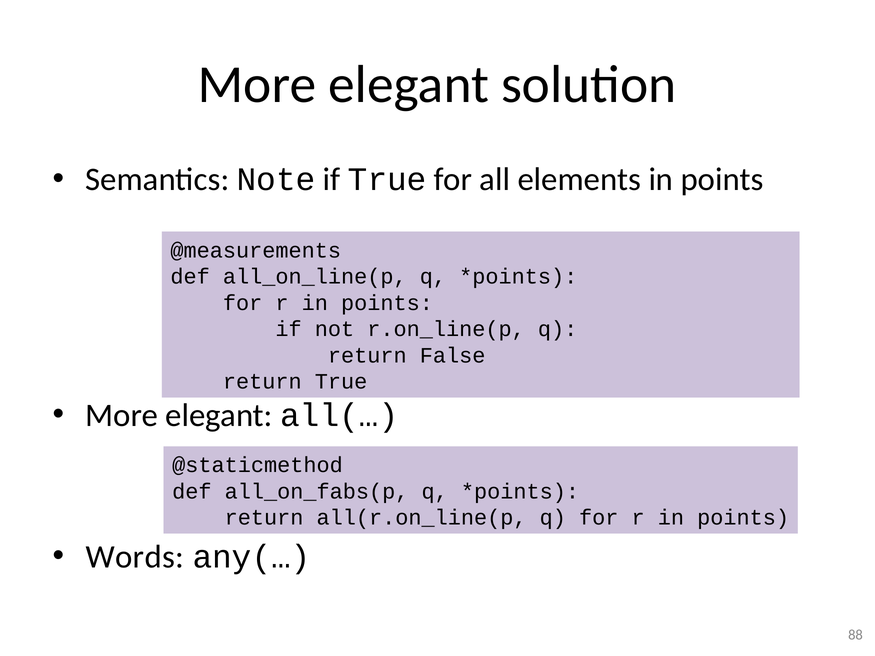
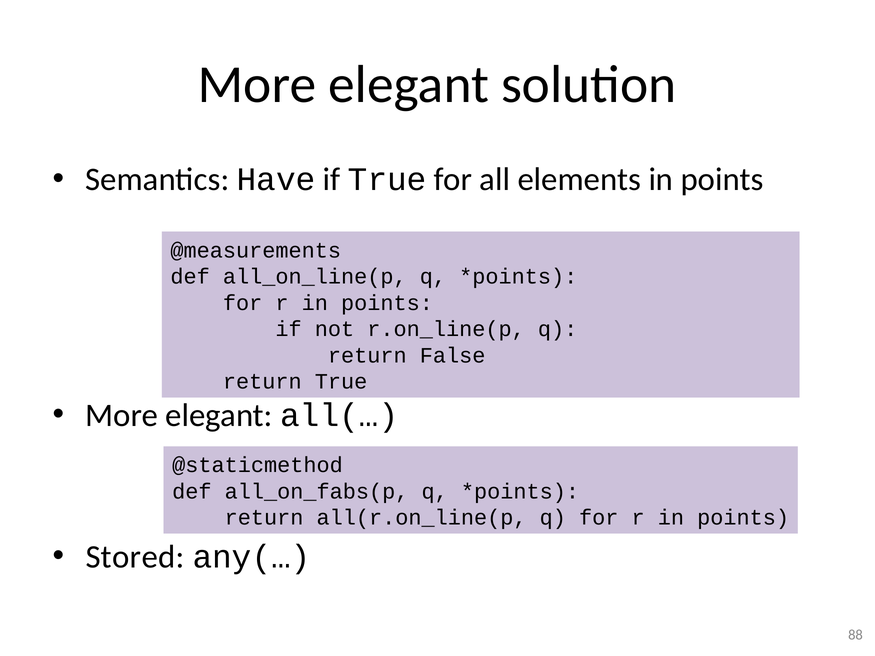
Note: Note -> Have
Words: Words -> Stored
